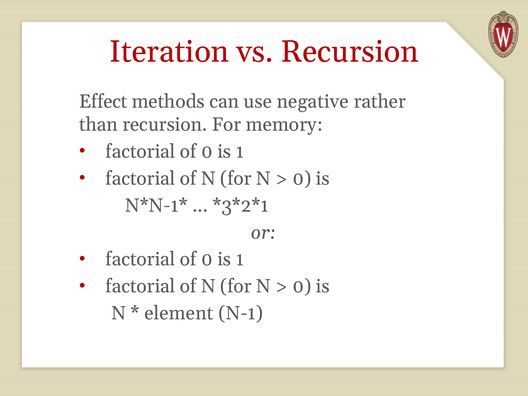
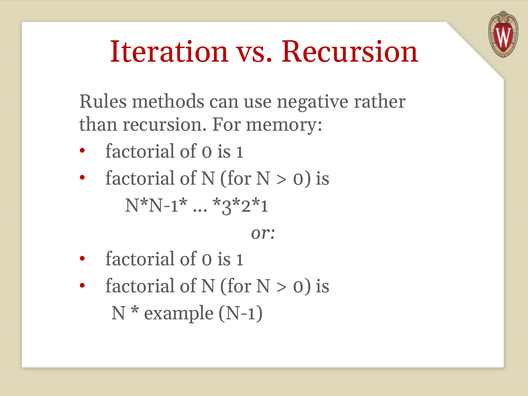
Effect: Effect -> Rules
element: element -> example
